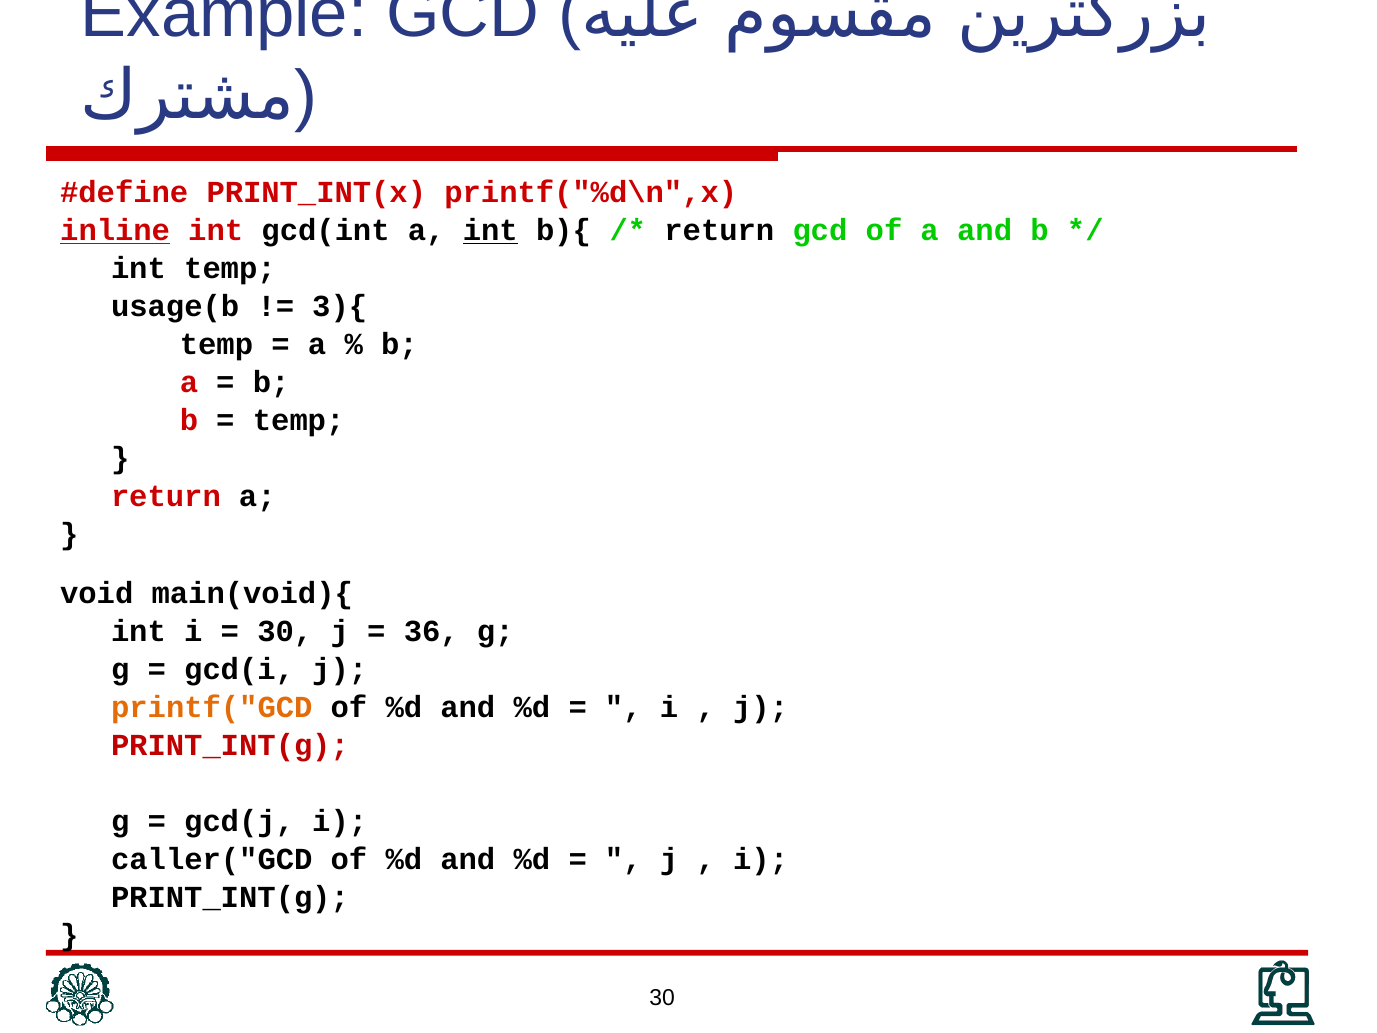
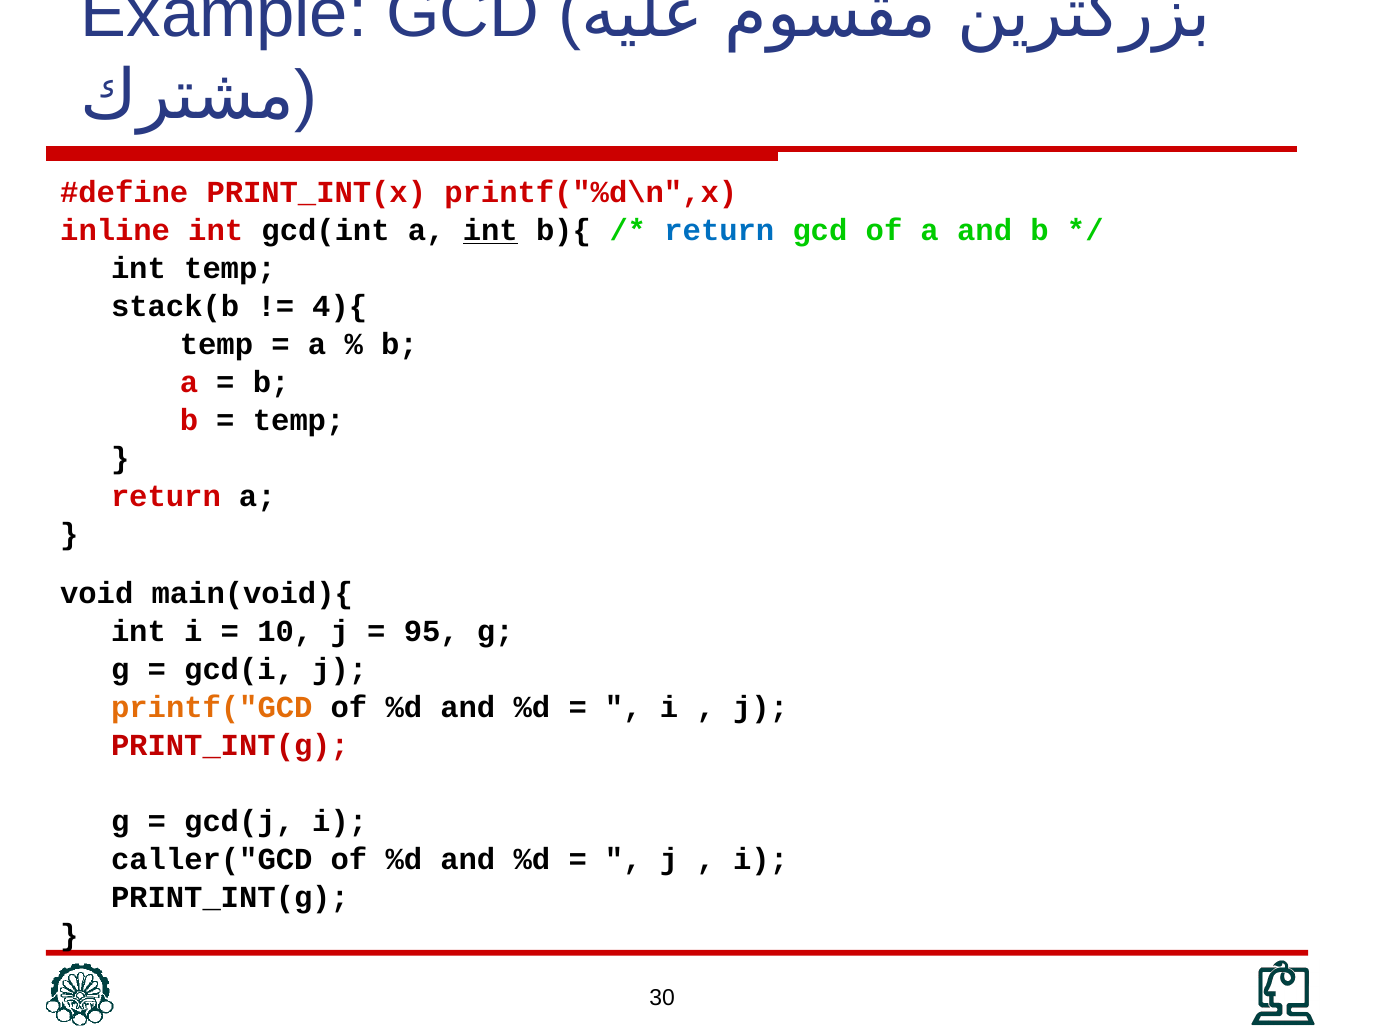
inline underline: present -> none
return at (719, 230) colour: black -> blue
usage(b: usage(b -> stack(b
3){: 3){ -> 4){
30 at (285, 632): 30 -> 10
36: 36 -> 95
